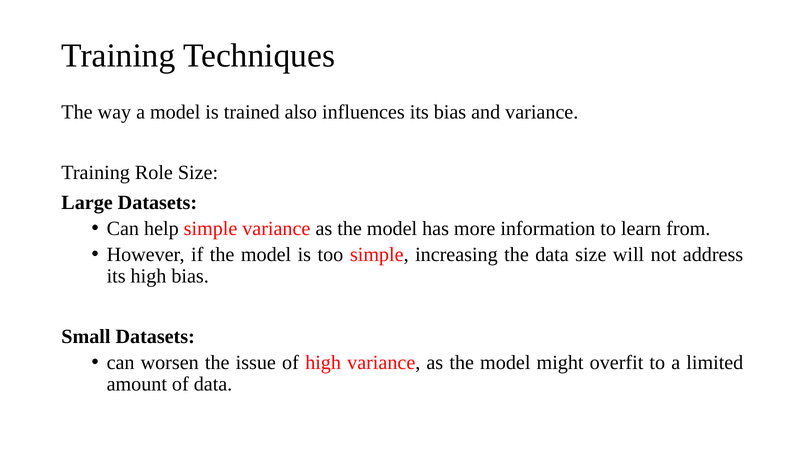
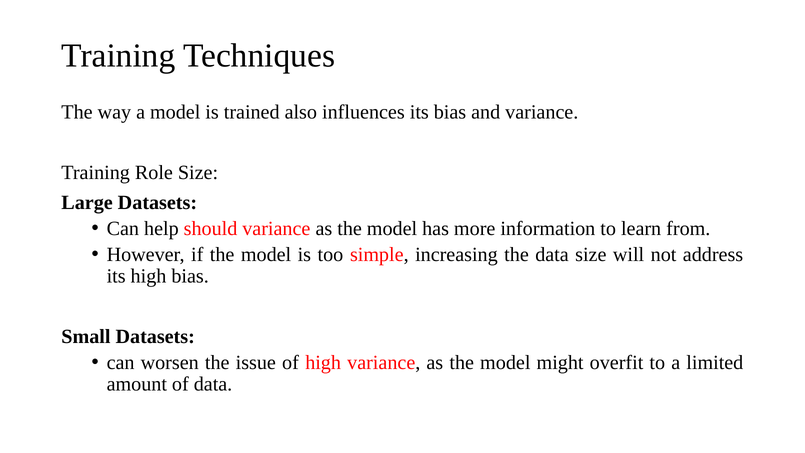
help simple: simple -> should
